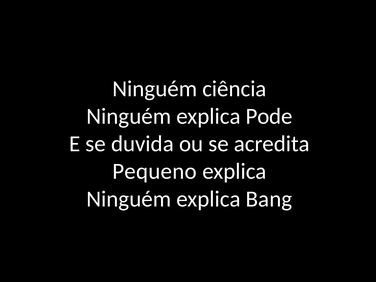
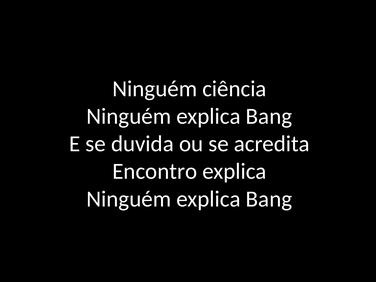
Pode at (269, 116): Pode -> Bang
Pequeno: Pequeno -> Encontro
